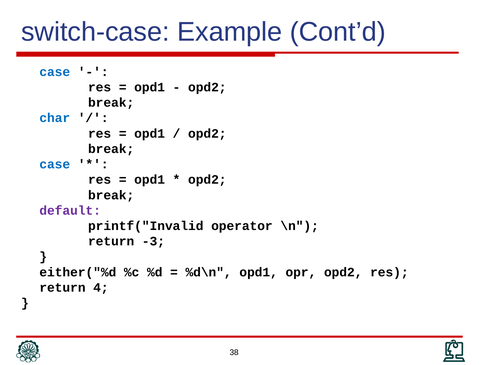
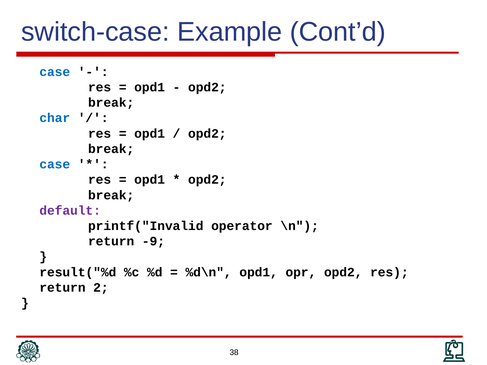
-3: -3 -> -9
either("%d: either("%d -> result("%d
4: 4 -> 2
